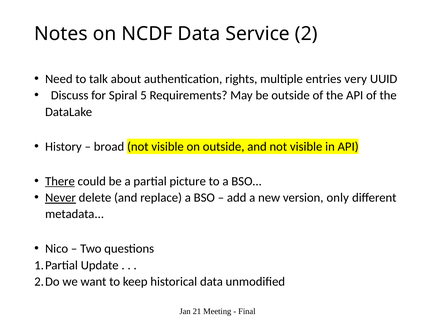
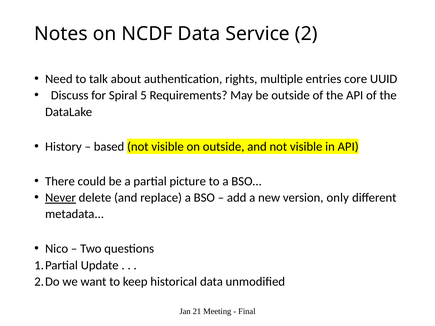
very: very -> core
broad: broad -> based
There underline: present -> none
